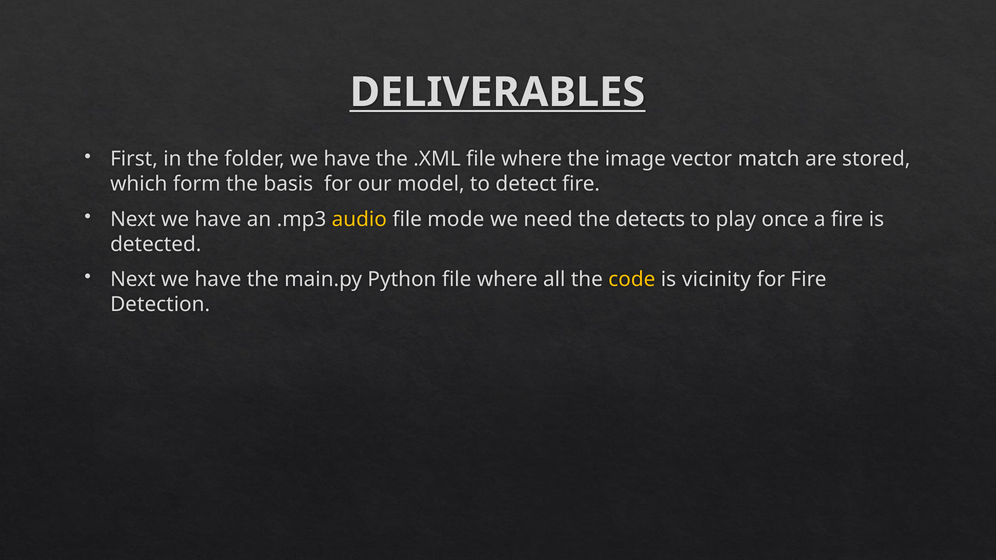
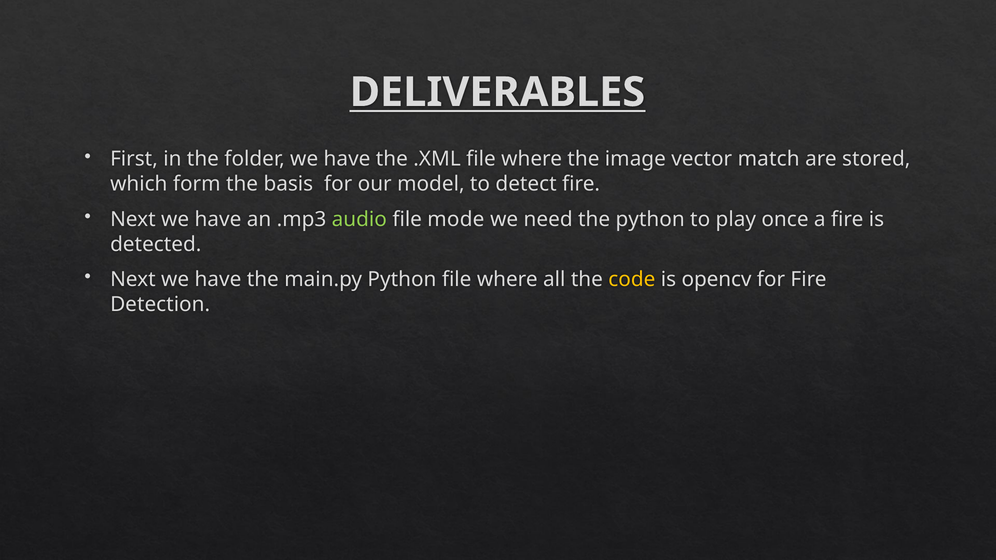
audio colour: yellow -> light green
the detects: detects -> python
vicinity: vicinity -> opencv
